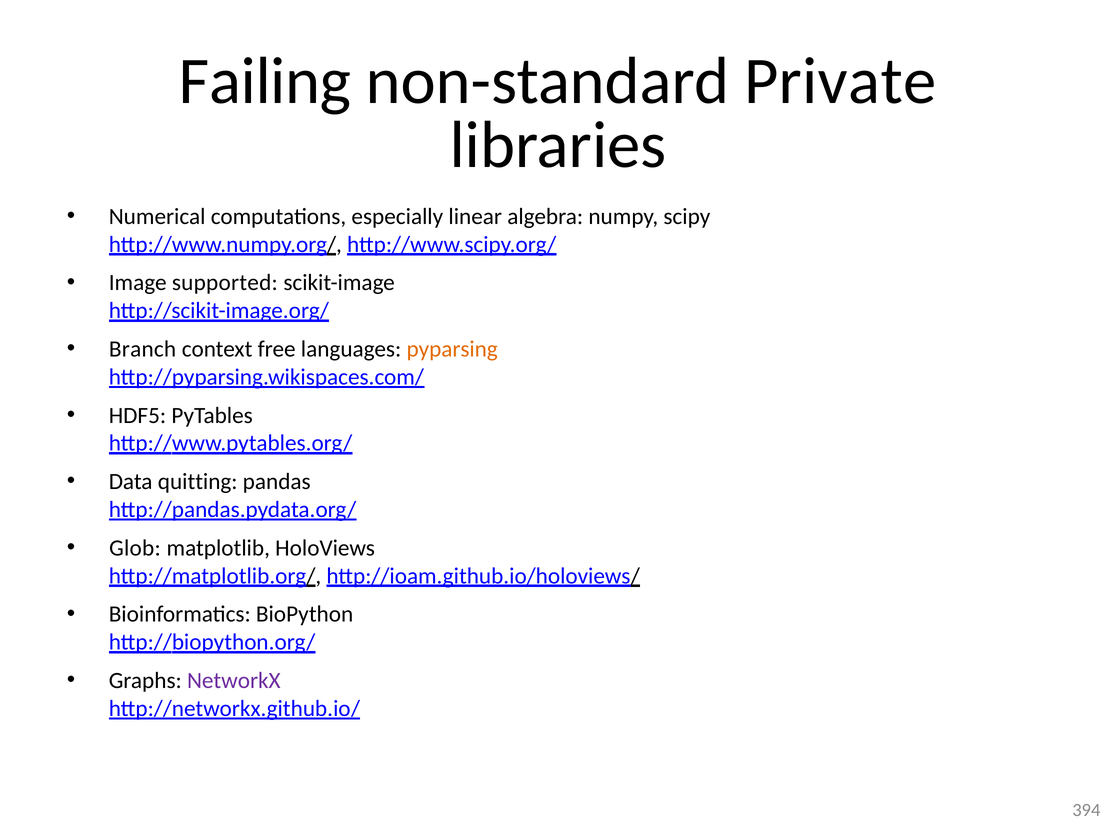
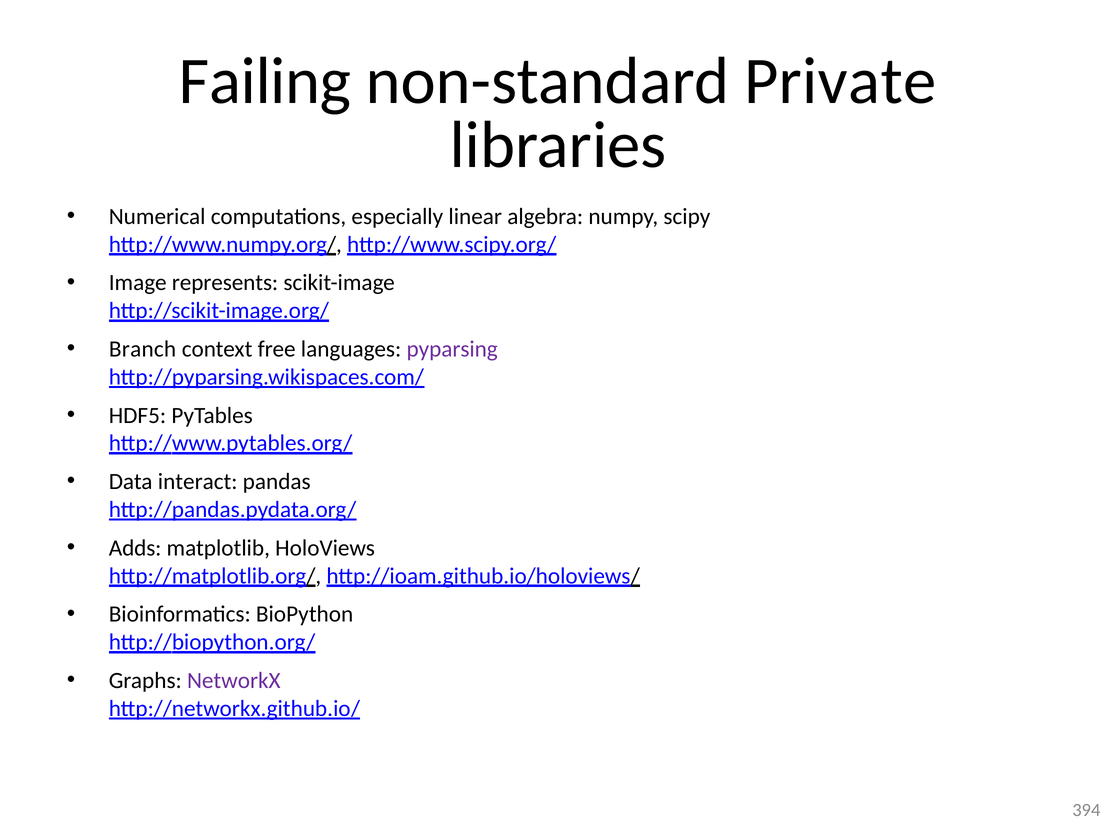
supported: supported -> represents
pyparsing colour: orange -> purple
quitting: quitting -> interact
Glob: Glob -> Adds
